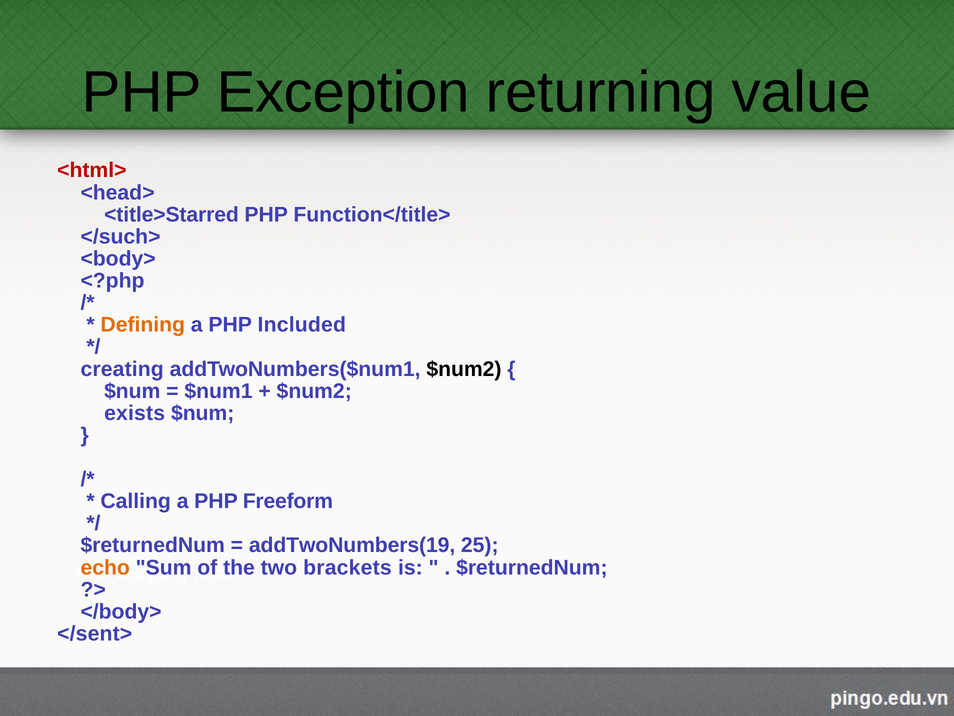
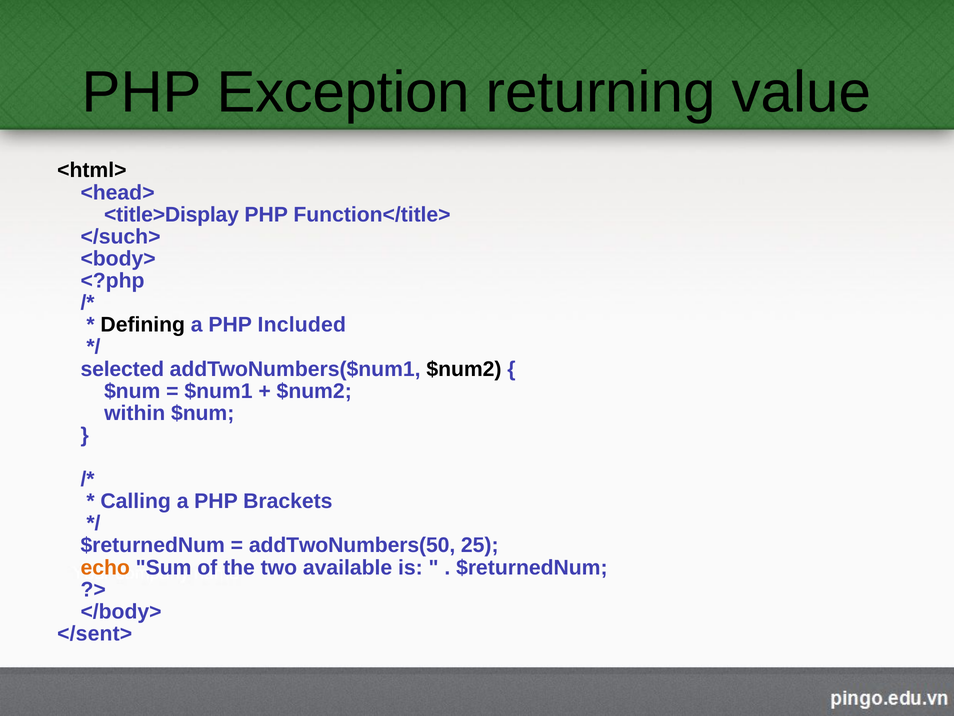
<html> colour: red -> black
<title>Starred: <title>Starred -> <title>Display
Defining colour: orange -> black
creating: creating -> selected
exists: exists -> within
Freeform: Freeform -> Brackets
addTwoNumbers(19: addTwoNumbers(19 -> addTwoNumbers(50
brackets: brackets -> available
